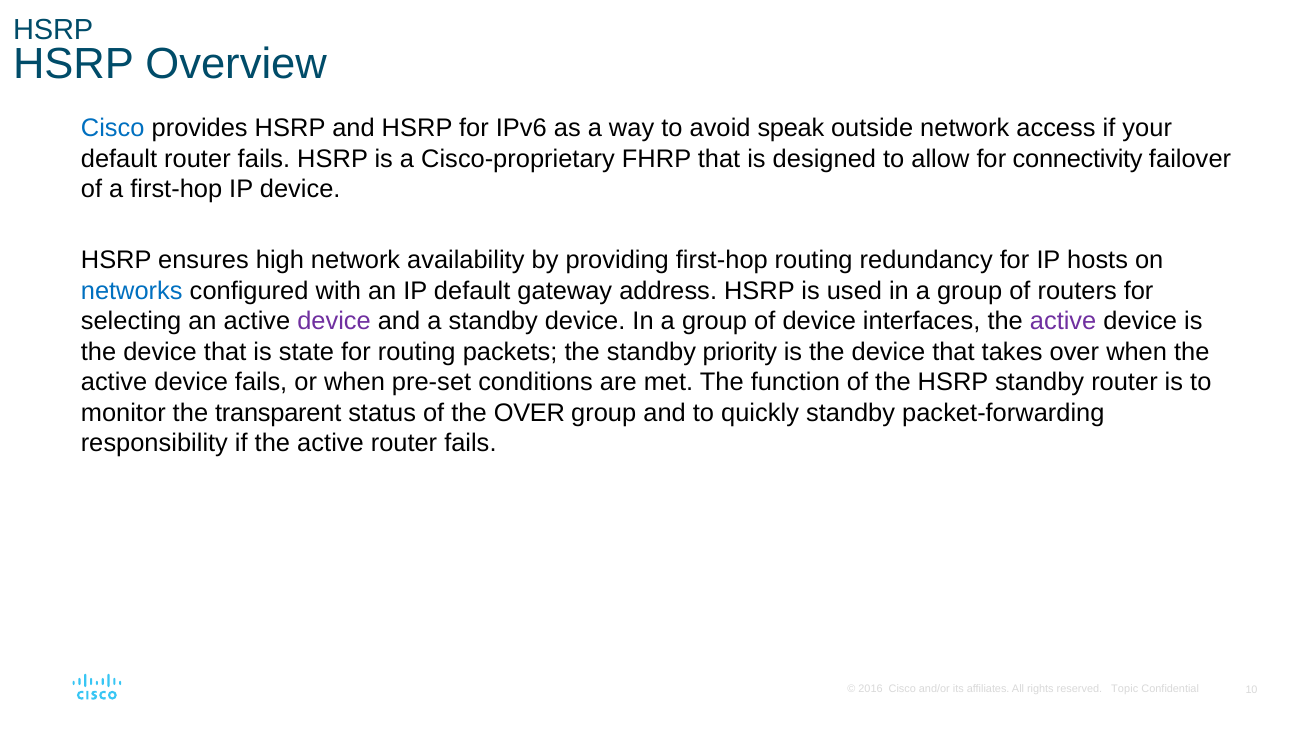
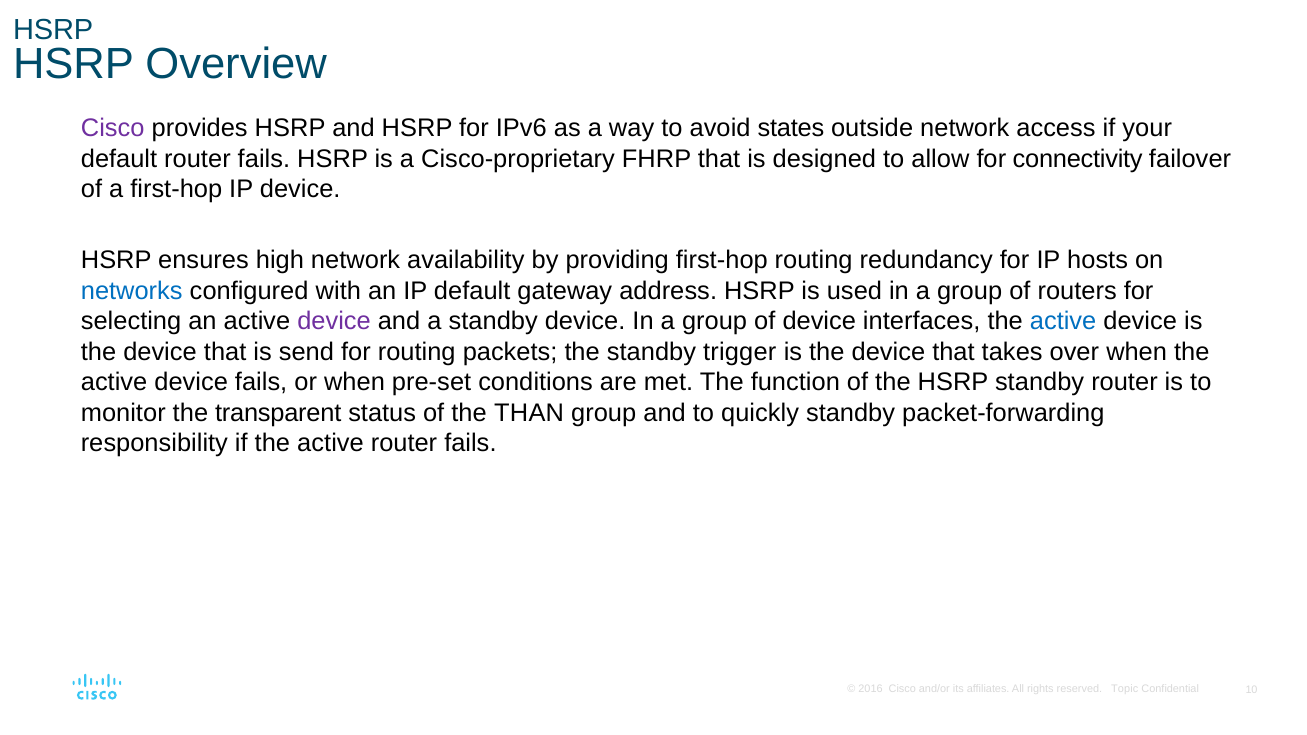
Cisco at (113, 128) colour: blue -> purple
speak: speak -> states
active at (1063, 321) colour: purple -> blue
state: state -> send
priority: priority -> trigger
the OVER: OVER -> THAN
